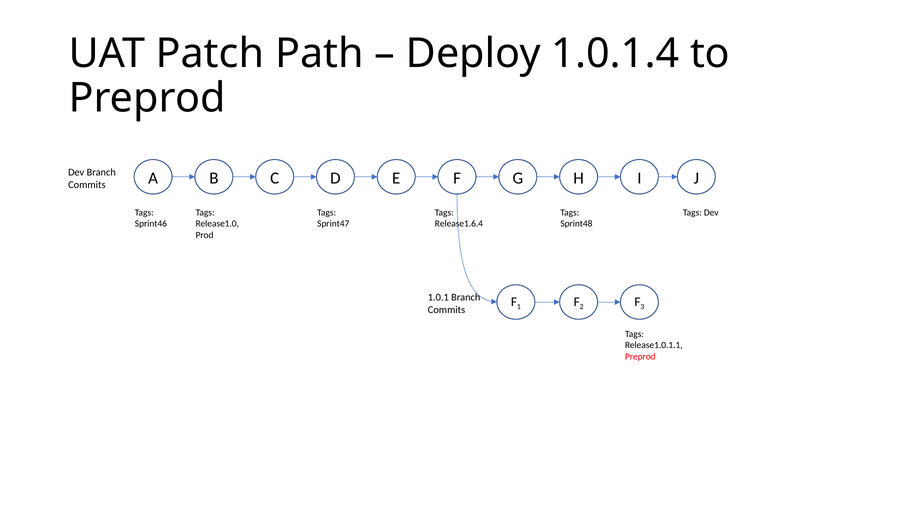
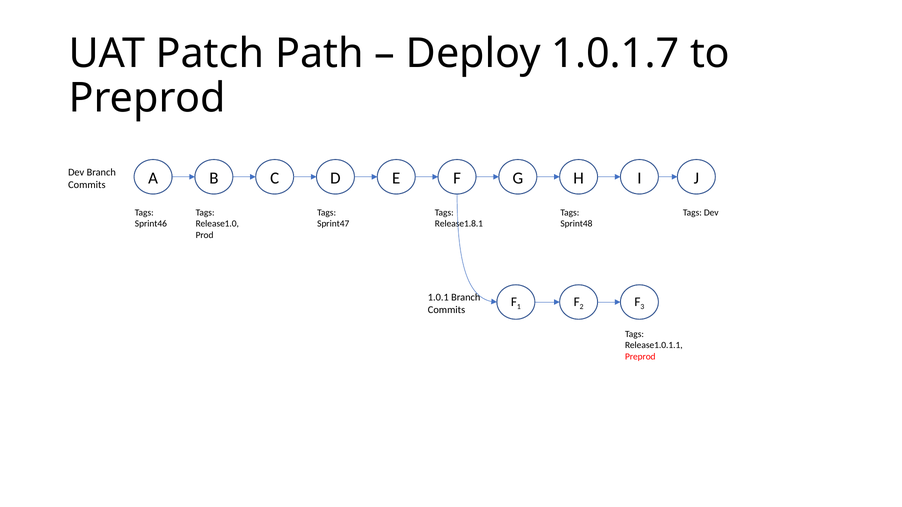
1.0.1.4: 1.0.1.4 -> 1.0.1.7
Release1.6.4: Release1.6.4 -> Release1.8.1
